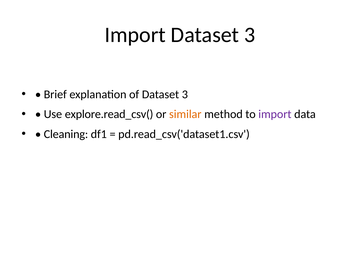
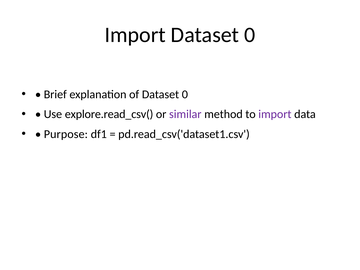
Import Dataset 3: 3 -> 0
of Dataset 3: 3 -> 0
similar colour: orange -> purple
Cleaning: Cleaning -> Purpose
